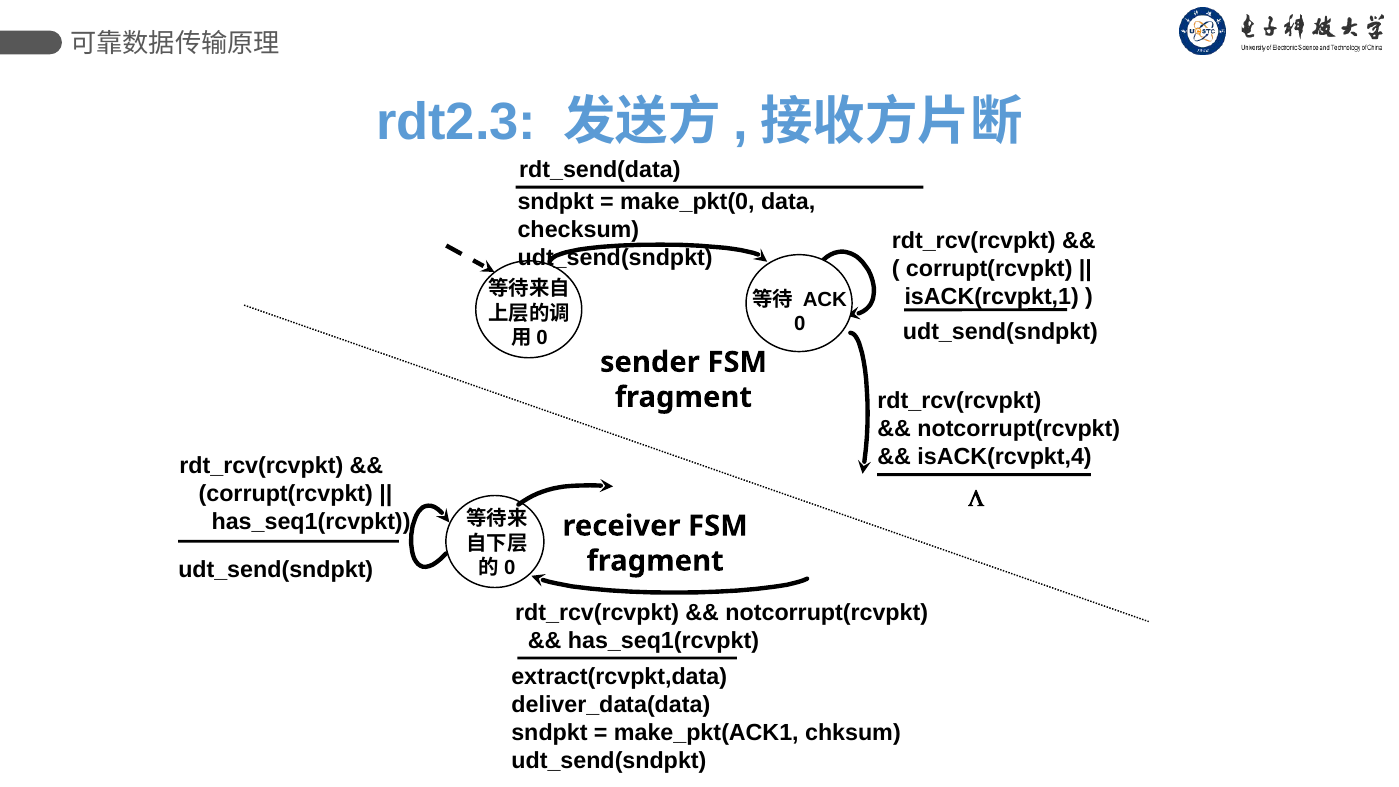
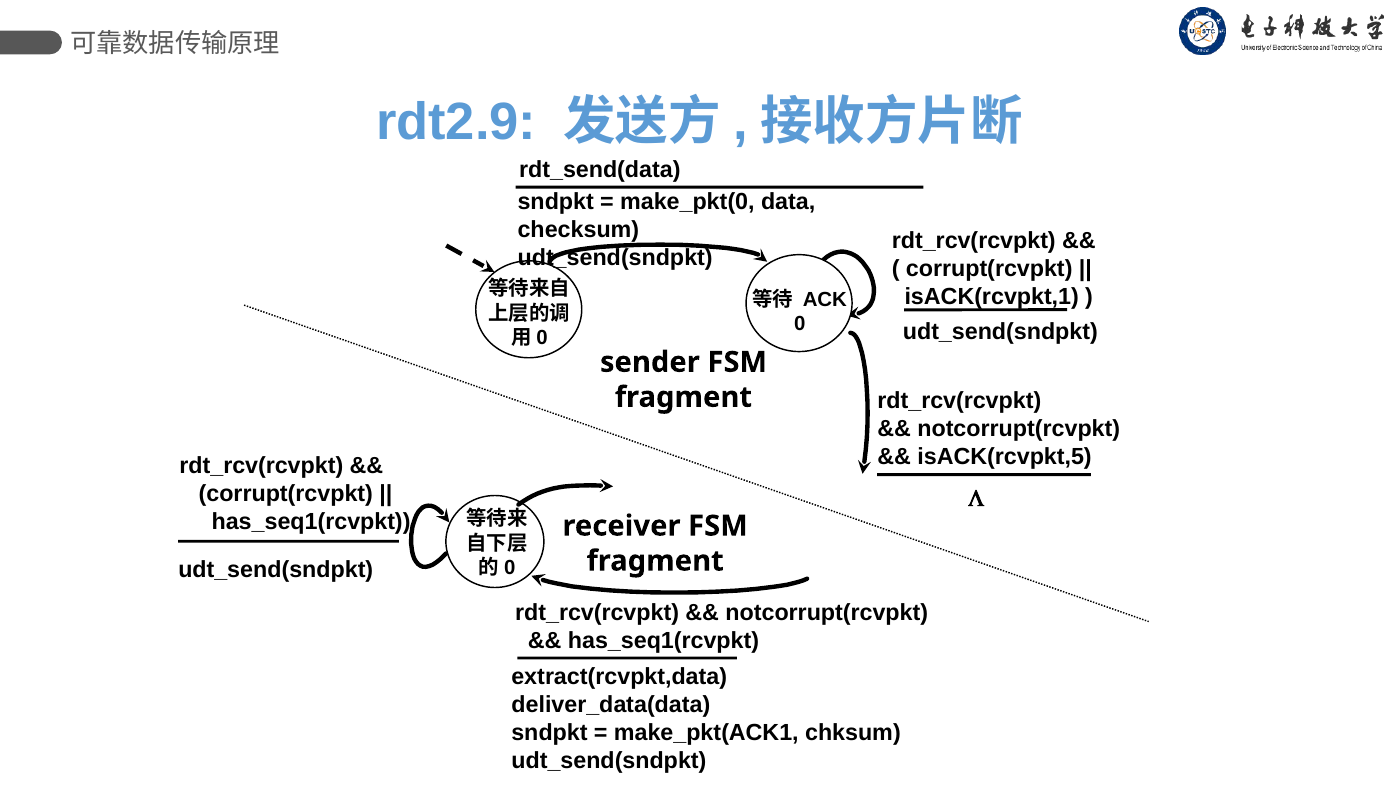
rdt2.3: rdt2.3 -> rdt2.9
isACK(rcvpkt,4: isACK(rcvpkt,4 -> isACK(rcvpkt,5
